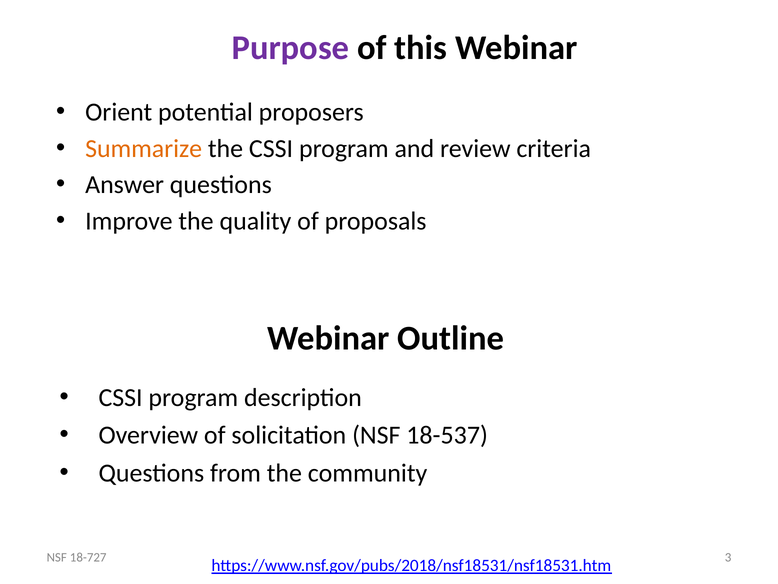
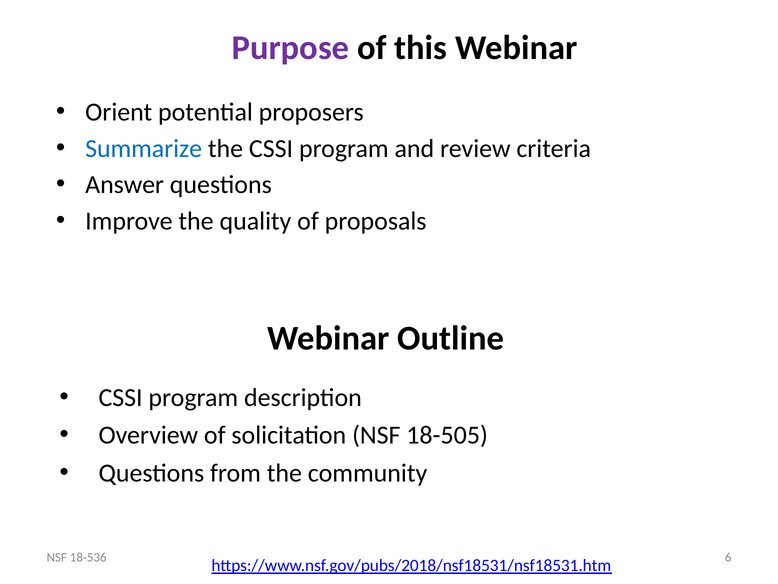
Summarize colour: orange -> blue
18-537: 18-537 -> 18-505
18-727: 18-727 -> 18-536
3: 3 -> 6
